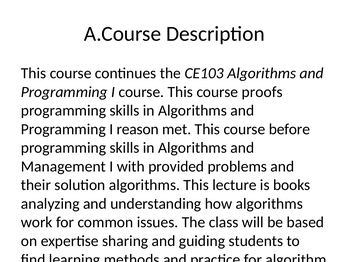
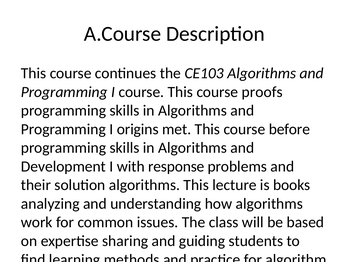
reason: reason -> origins
Management: Management -> Development
provided: provided -> response
